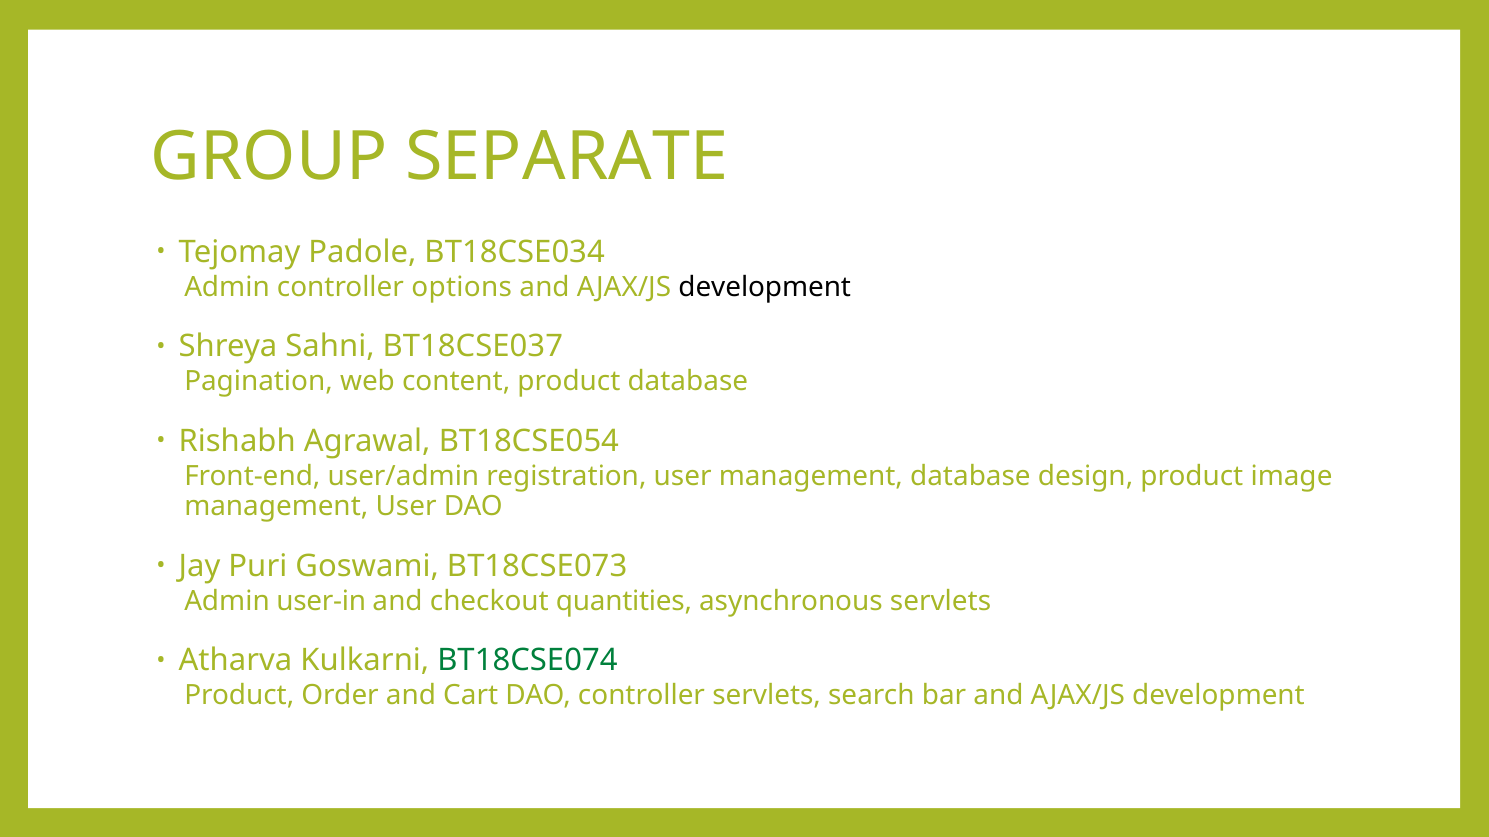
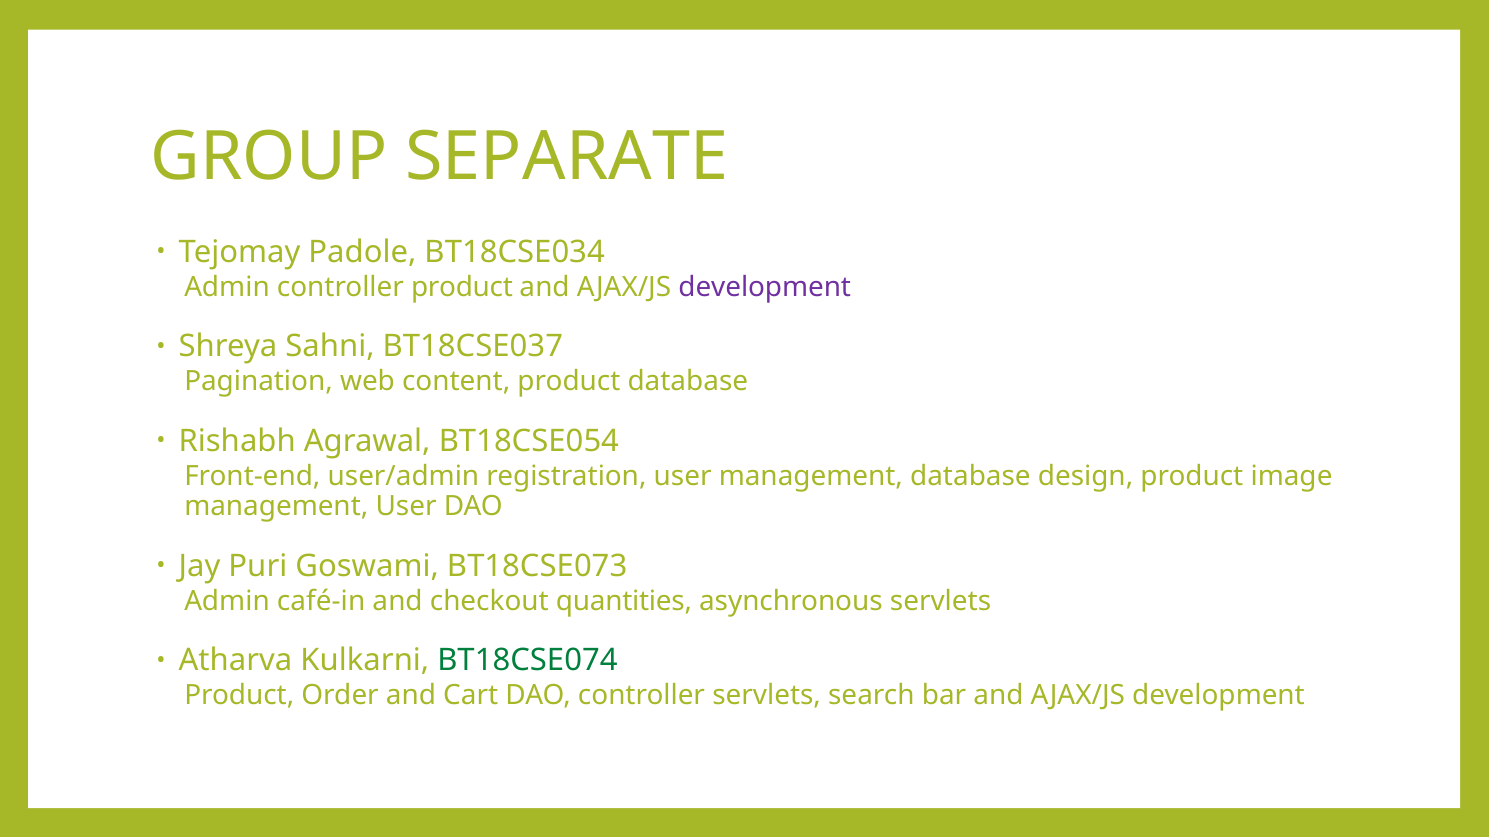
controller options: options -> product
development at (765, 287) colour: black -> purple
user-in: user-in -> café-in
